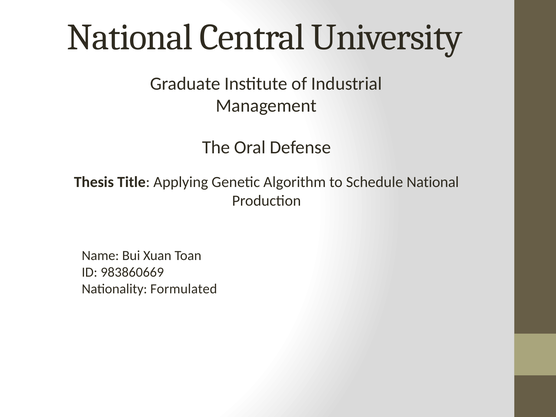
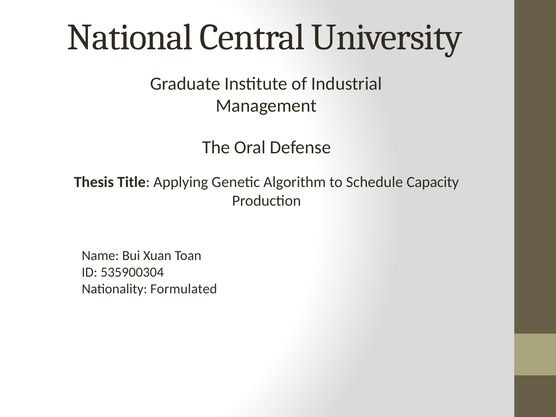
Schedule National: National -> Capacity
983860669: 983860669 -> 535900304
